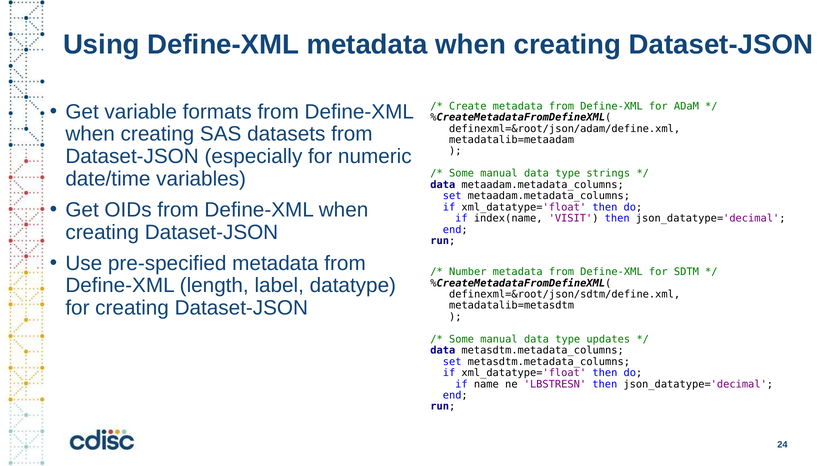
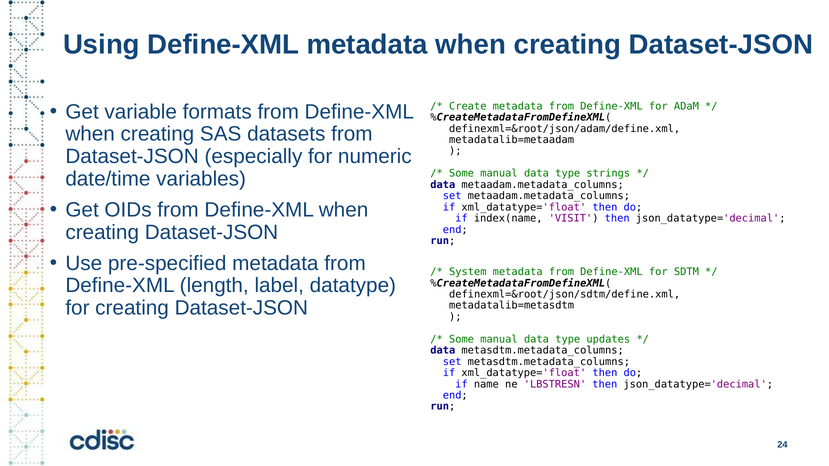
Number: Number -> System
